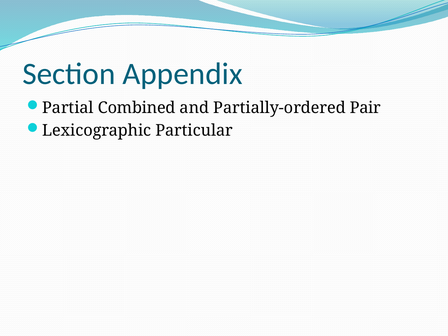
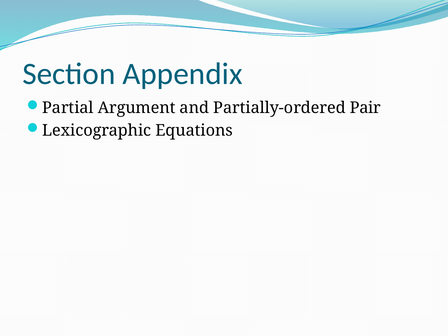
Combined: Combined -> Argument
Particular: Particular -> Equations
